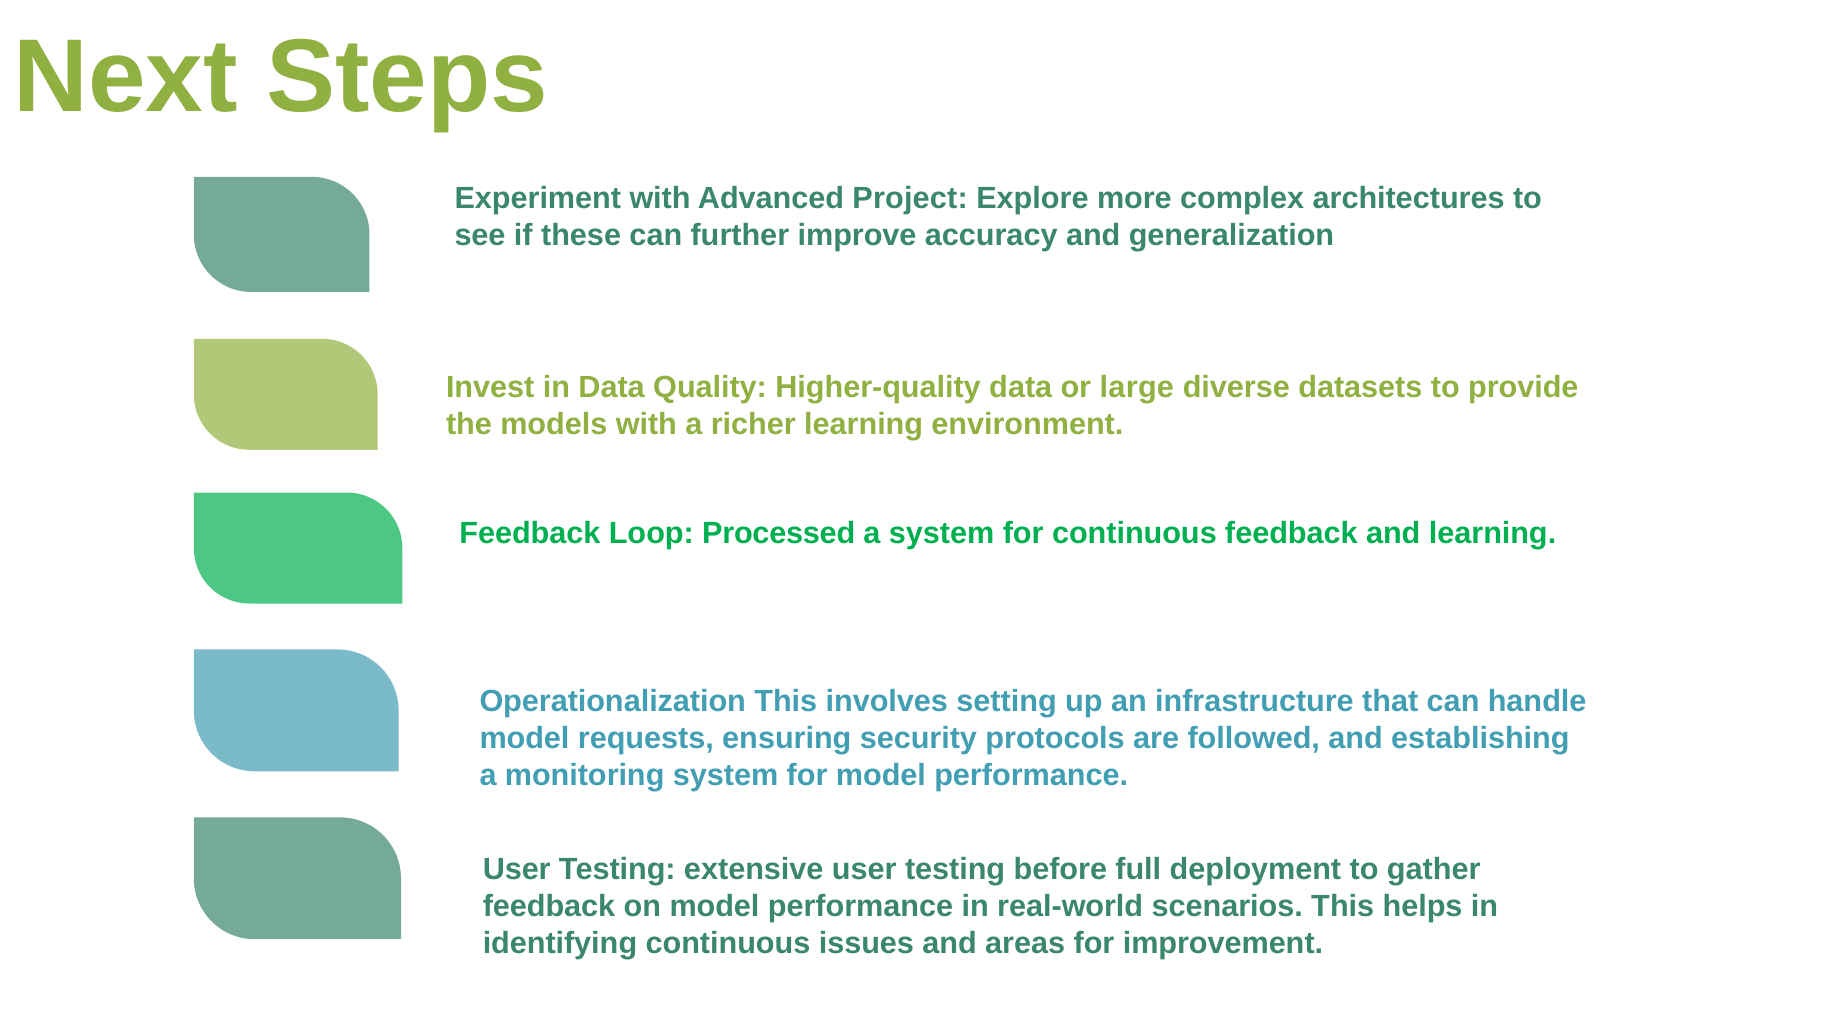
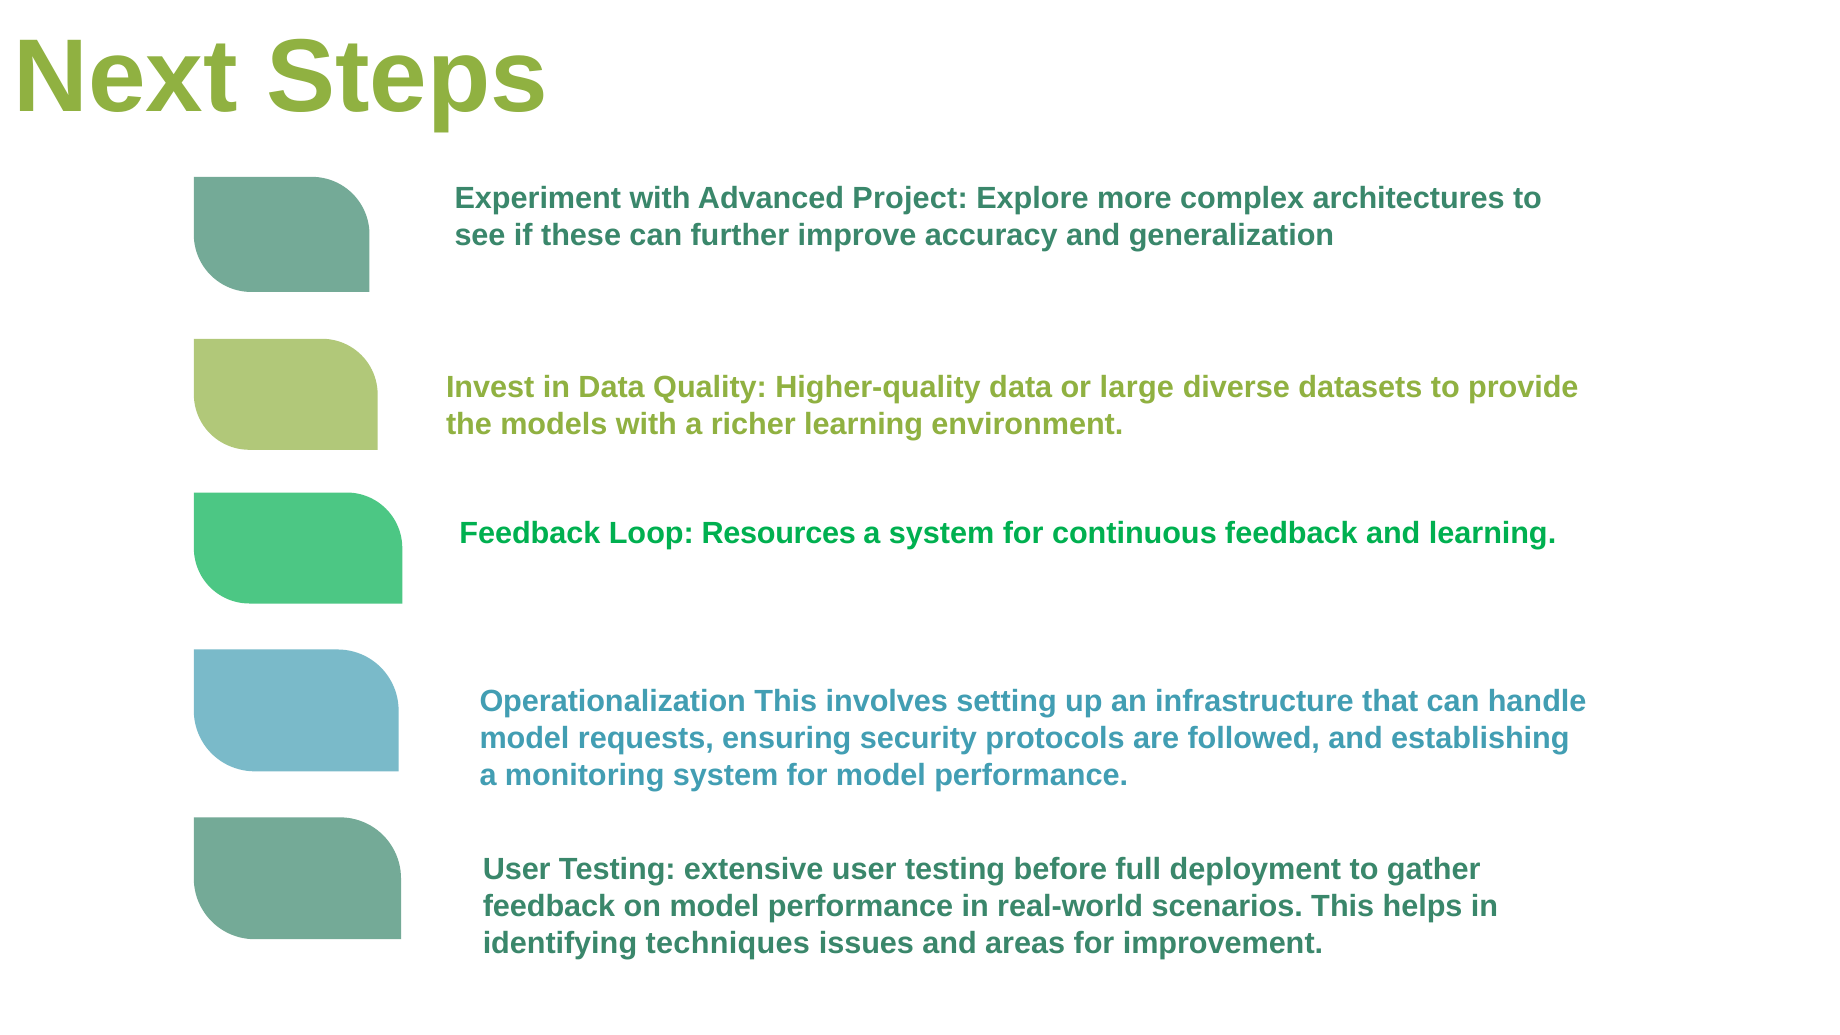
Processed: Processed -> Resources
identifying continuous: continuous -> techniques
